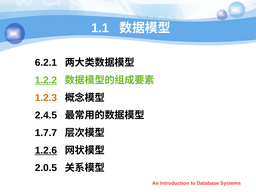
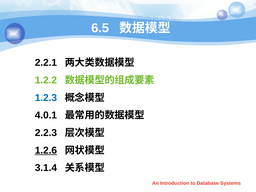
1.1: 1.1 -> 6.5
6.2.1: 6.2.1 -> 2.2.1
1.2.2 underline: present -> none
1.2.3 colour: orange -> blue
2.4.5: 2.4.5 -> 4.0.1
1.7.7: 1.7.7 -> 2.2.3
2.0.5: 2.0.5 -> 3.1.4
